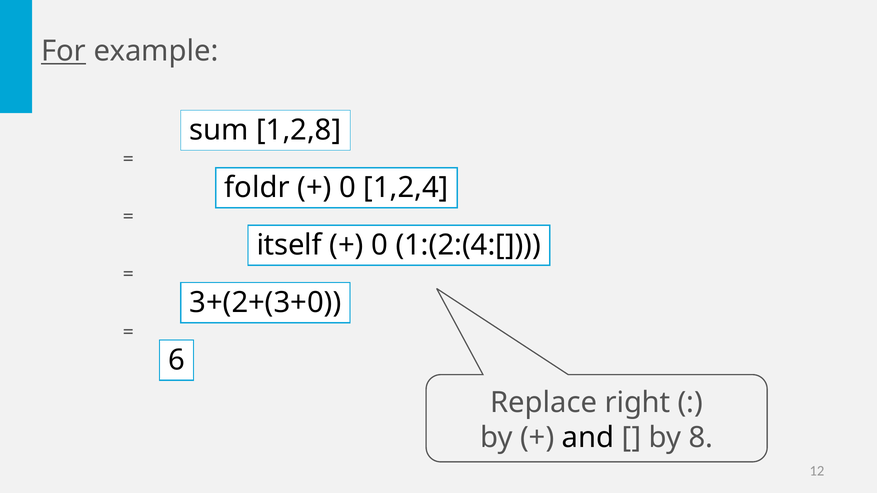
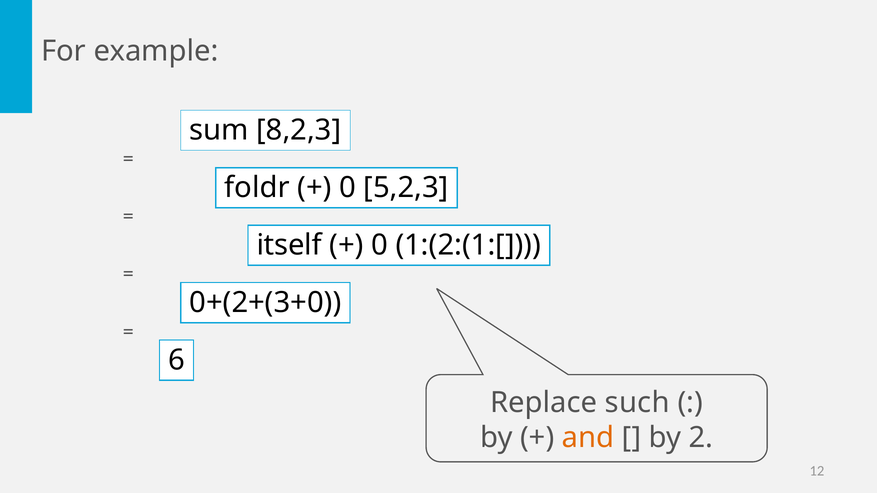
For underline: present -> none
1,2,8: 1,2,8 -> 8,2,3
1,2,4: 1,2,4 -> 5,2,3
1:(2:(4:[: 1:(2:(4:[ -> 1:(2:(1:[
3+(2+(3+0: 3+(2+(3+0 -> 0+(2+(3+0
right: right -> such
and colour: black -> orange
8: 8 -> 2
